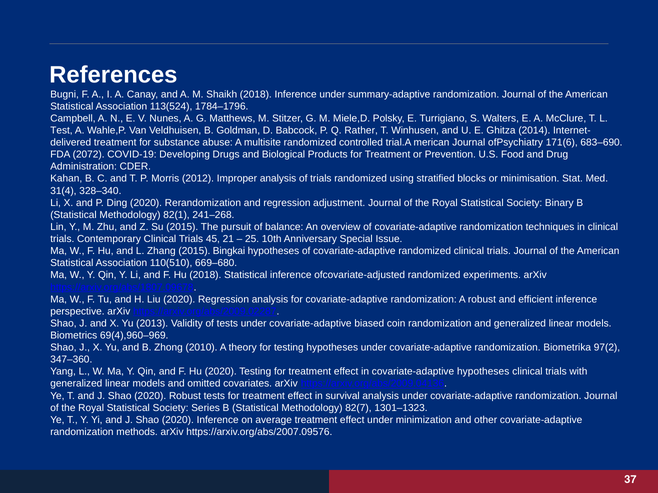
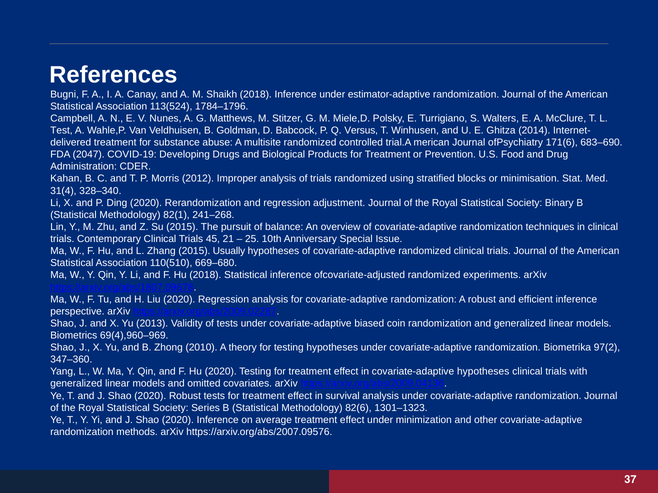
summary-adaptive: summary-adaptive -> estimator-adaptive
Rather: Rather -> Versus
2072: 2072 -> 2047
Bingkai: Bingkai -> Usually
82(7: 82(7 -> 82(6
